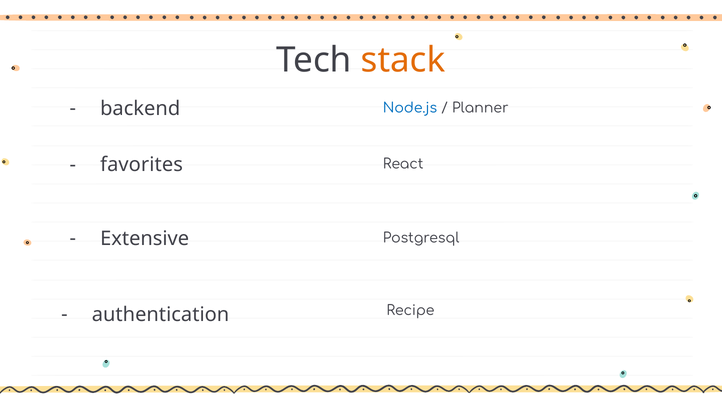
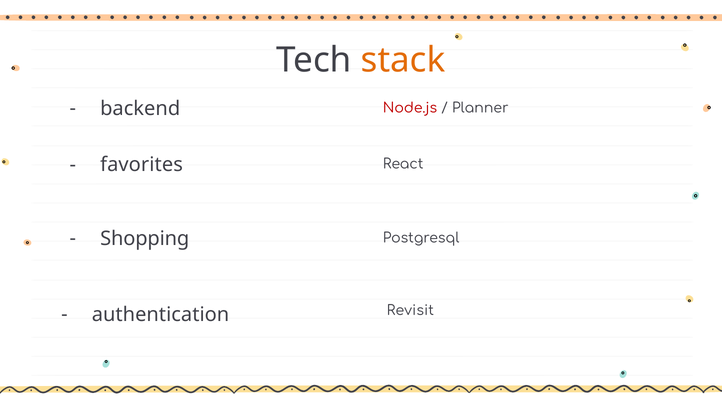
Node.js colour: blue -> red
Extensive: Extensive -> Shopping
Recipe: Recipe -> Revisit
